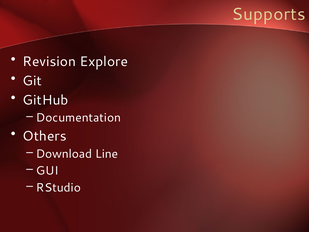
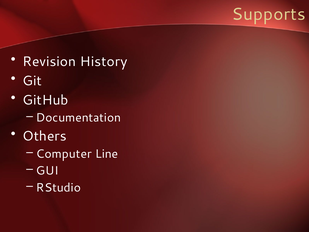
Explore: Explore -> History
Download: Download -> Computer
